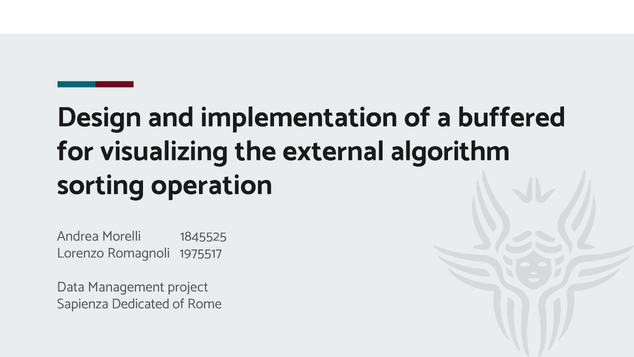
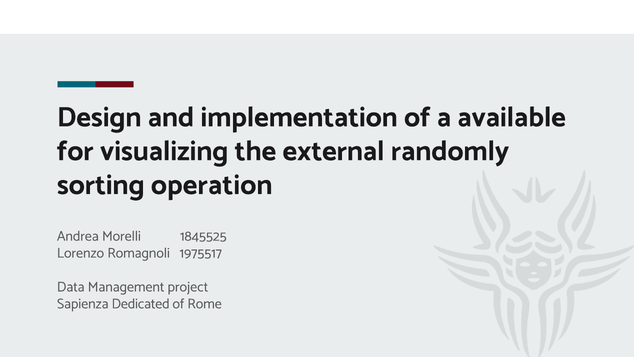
buffered: buffered -> available
algorithm: algorithm -> randomly
